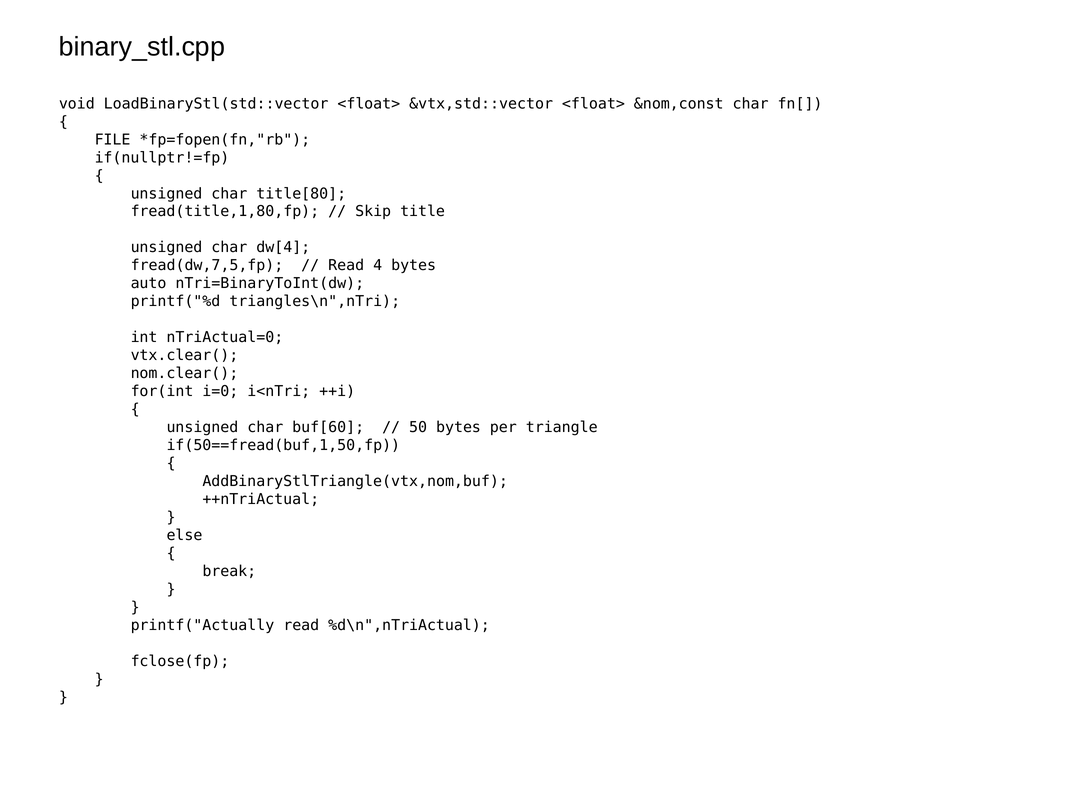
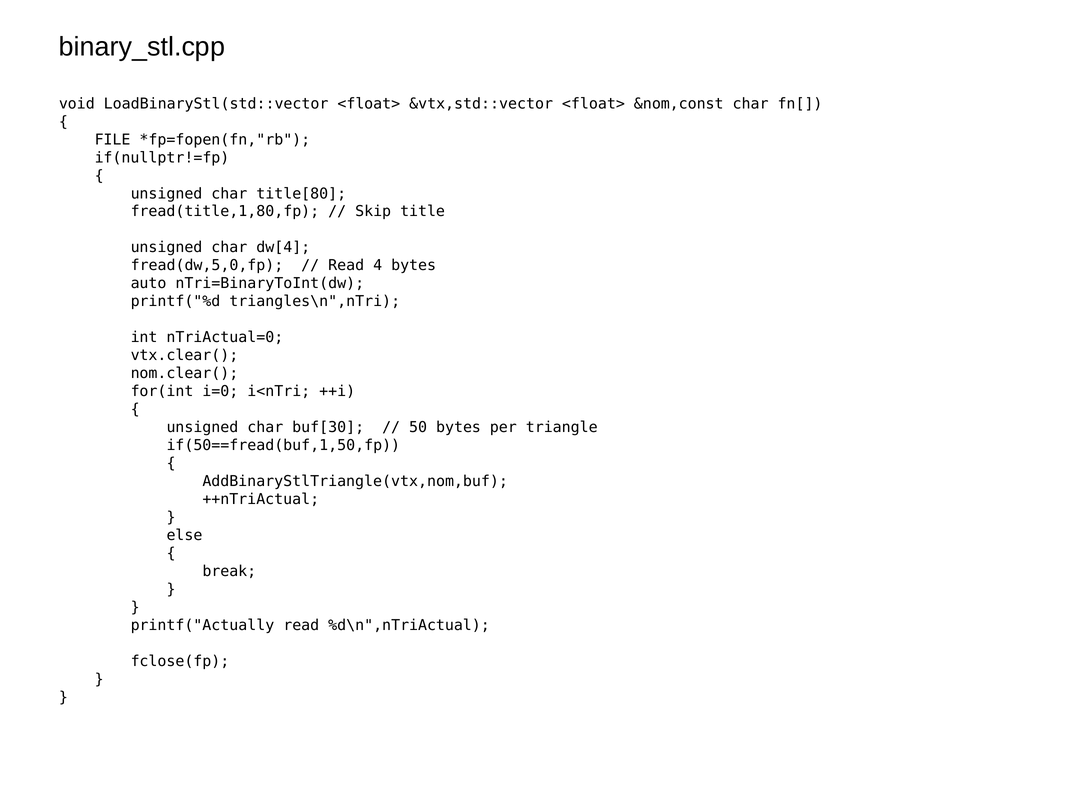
fread(dw,7,5,fp: fread(dw,7,5,fp -> fread(dw,5,0,fp
buf[60: buf[60 -> buf[30
